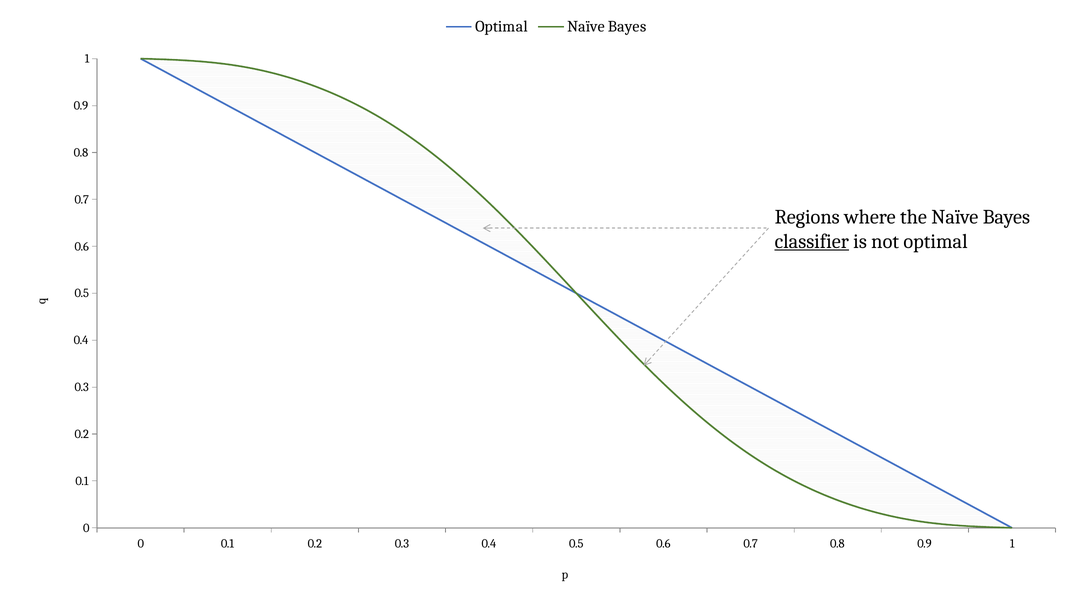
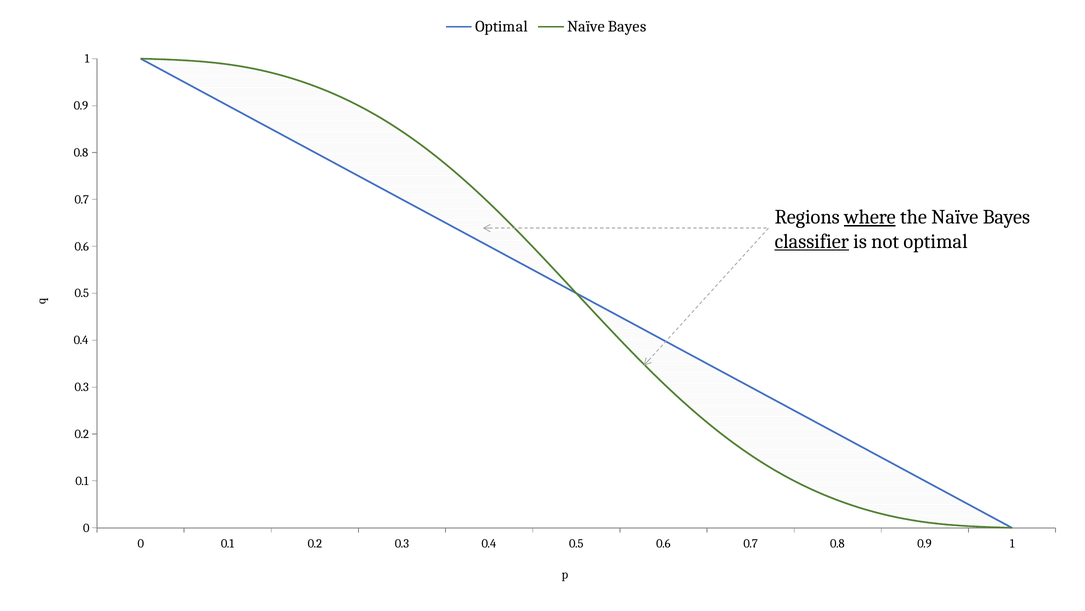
where underline: none -> present
